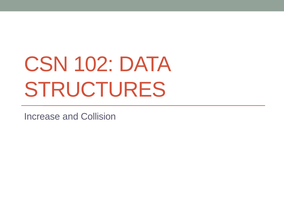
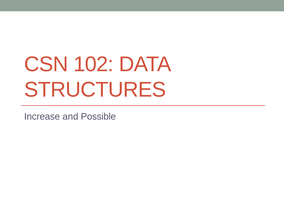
Collision: Collision -> Possible
